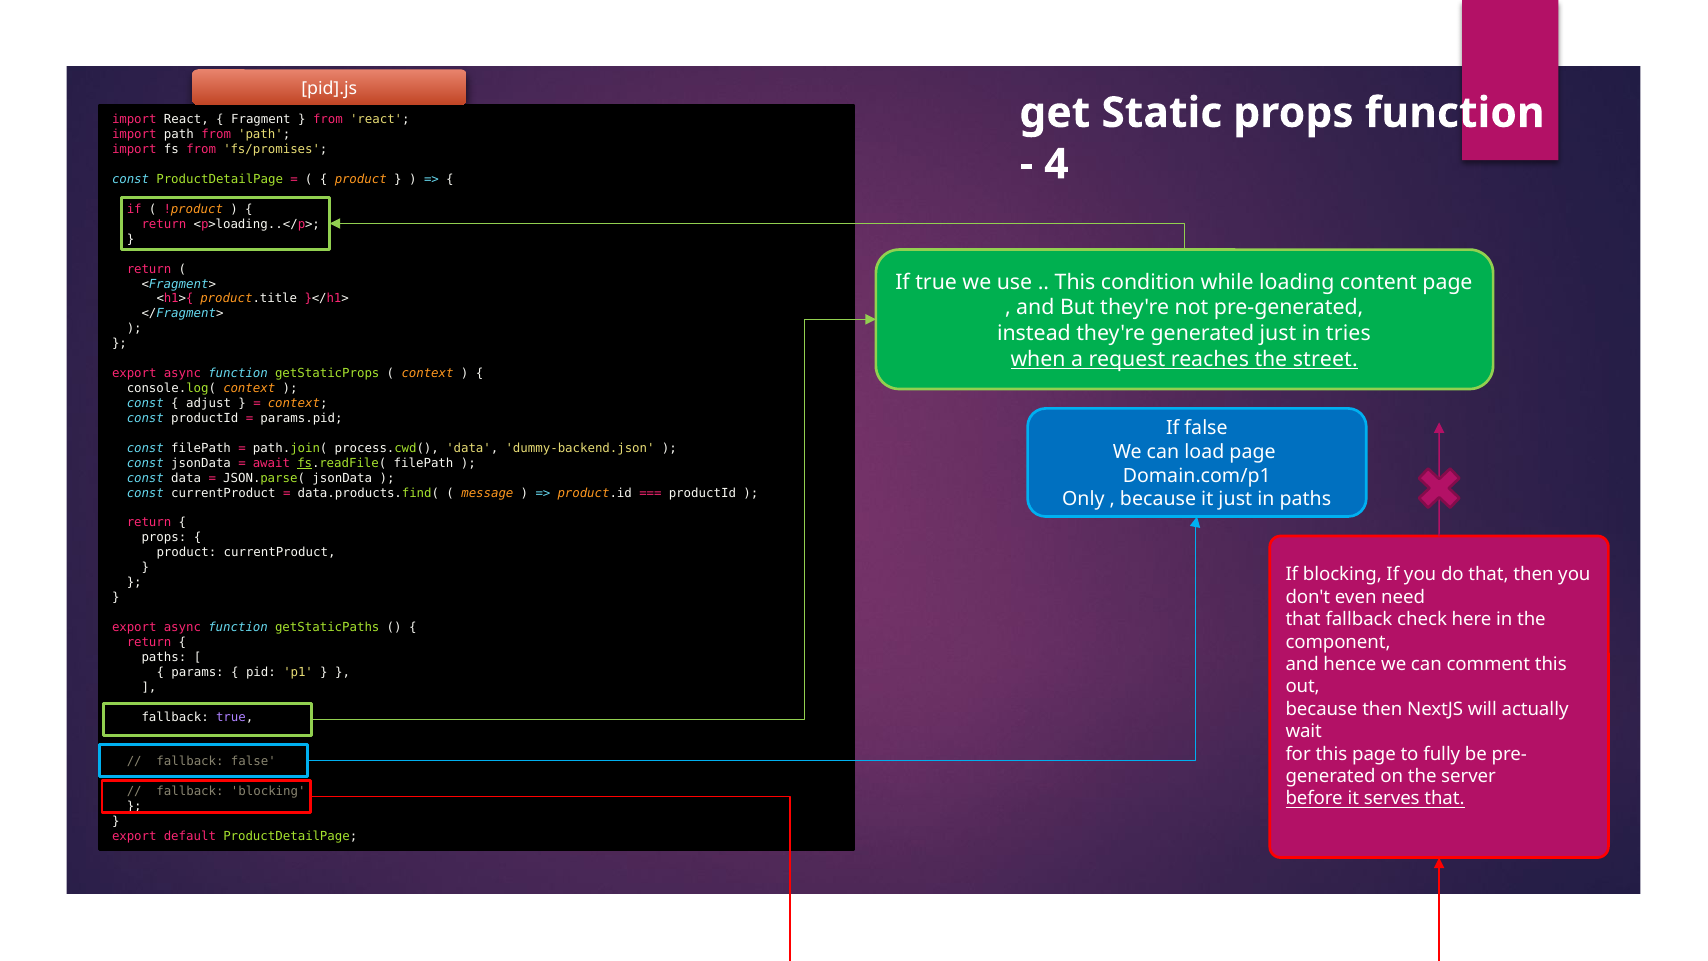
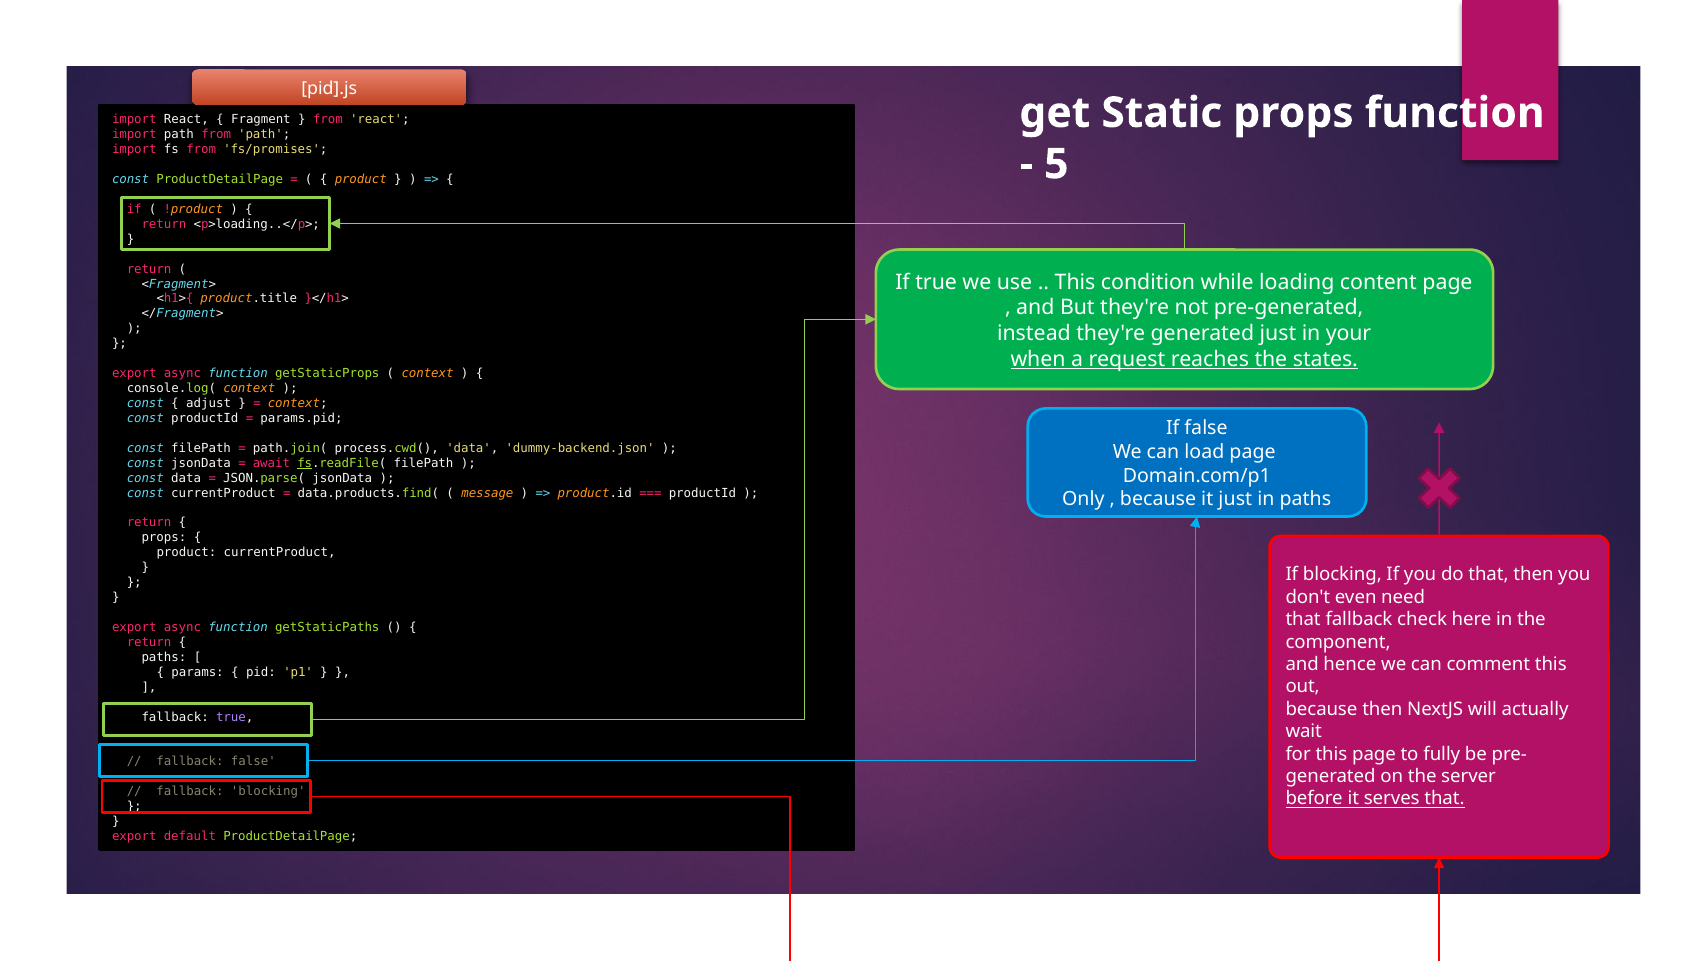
4: 4 -> 5
tries: tries -> your
street: street -> states
